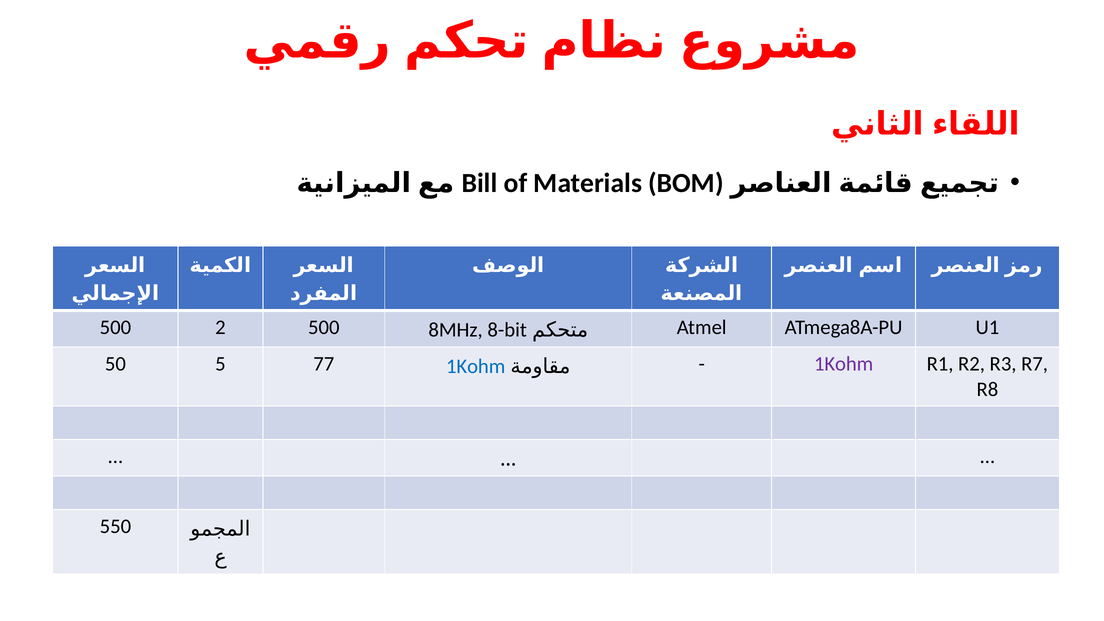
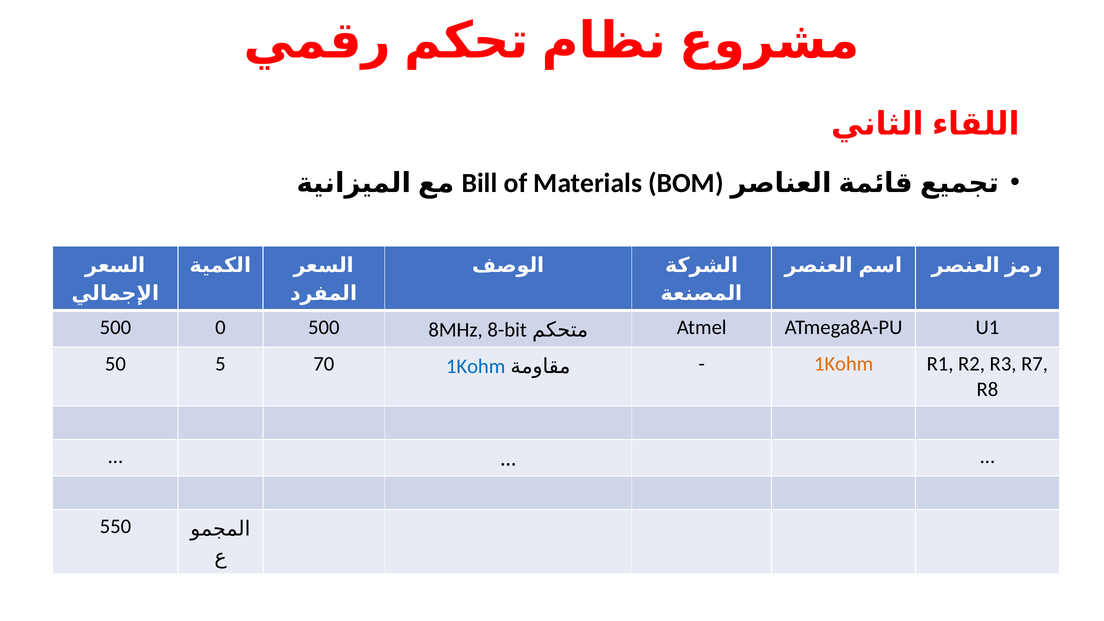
2: 2 -> 0
77: 77 -> 70
1Kohm at (844, 364) colour: purple -> orange
